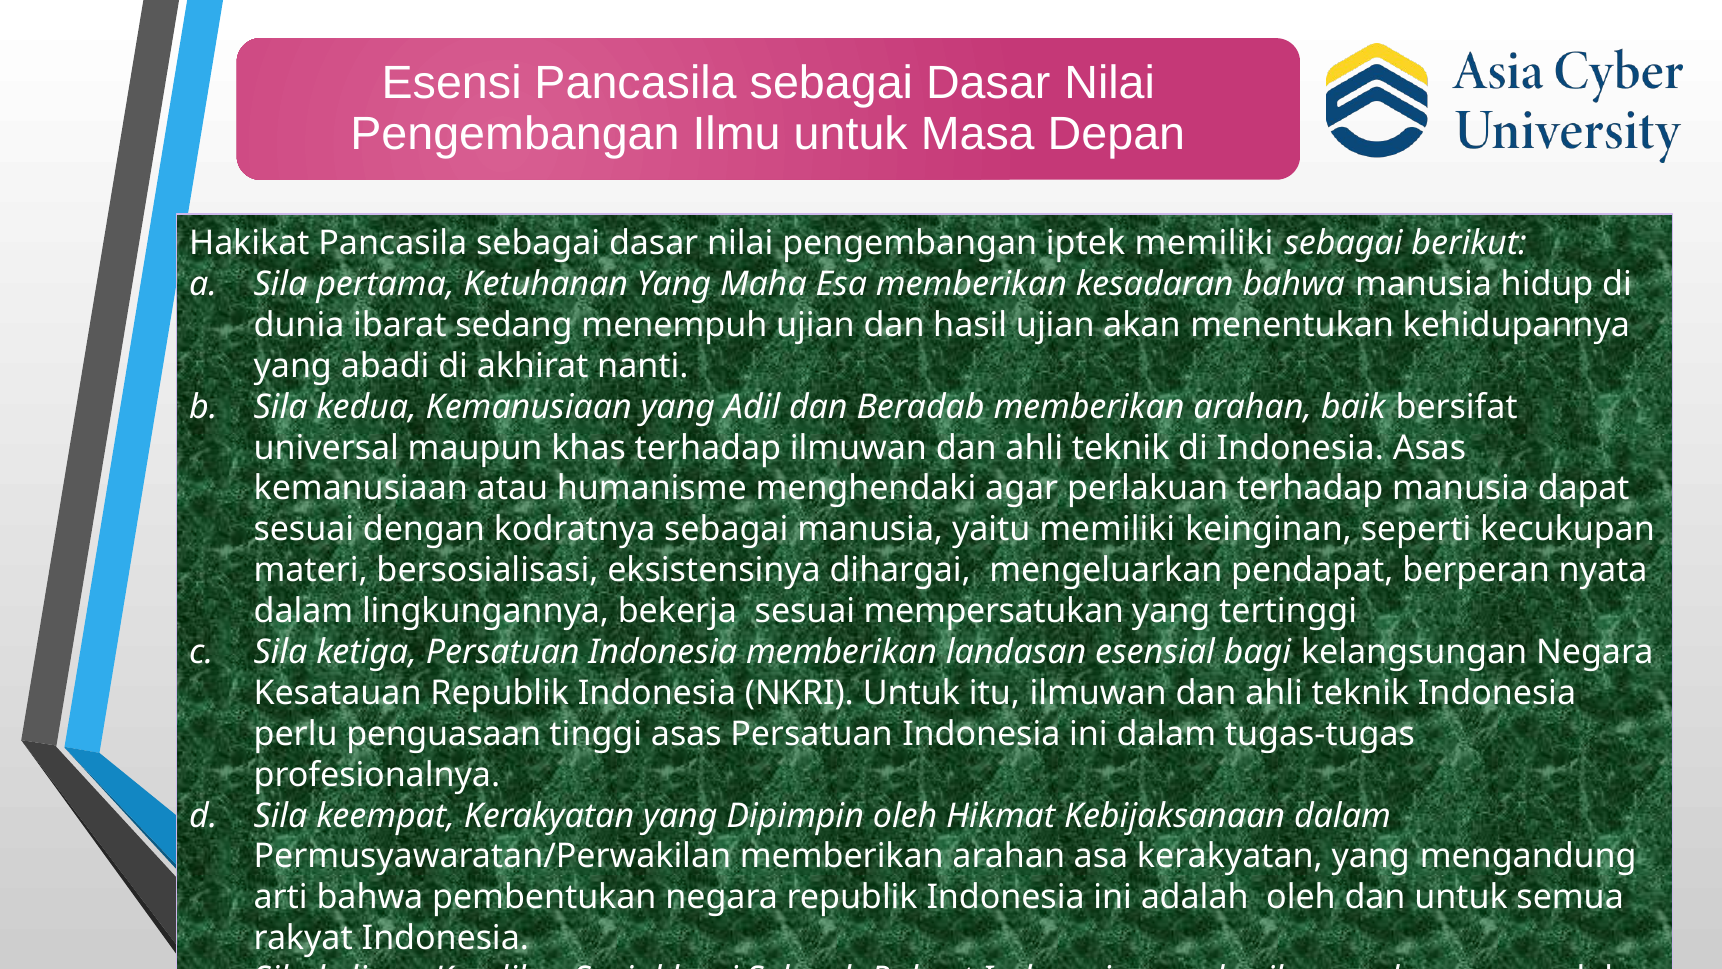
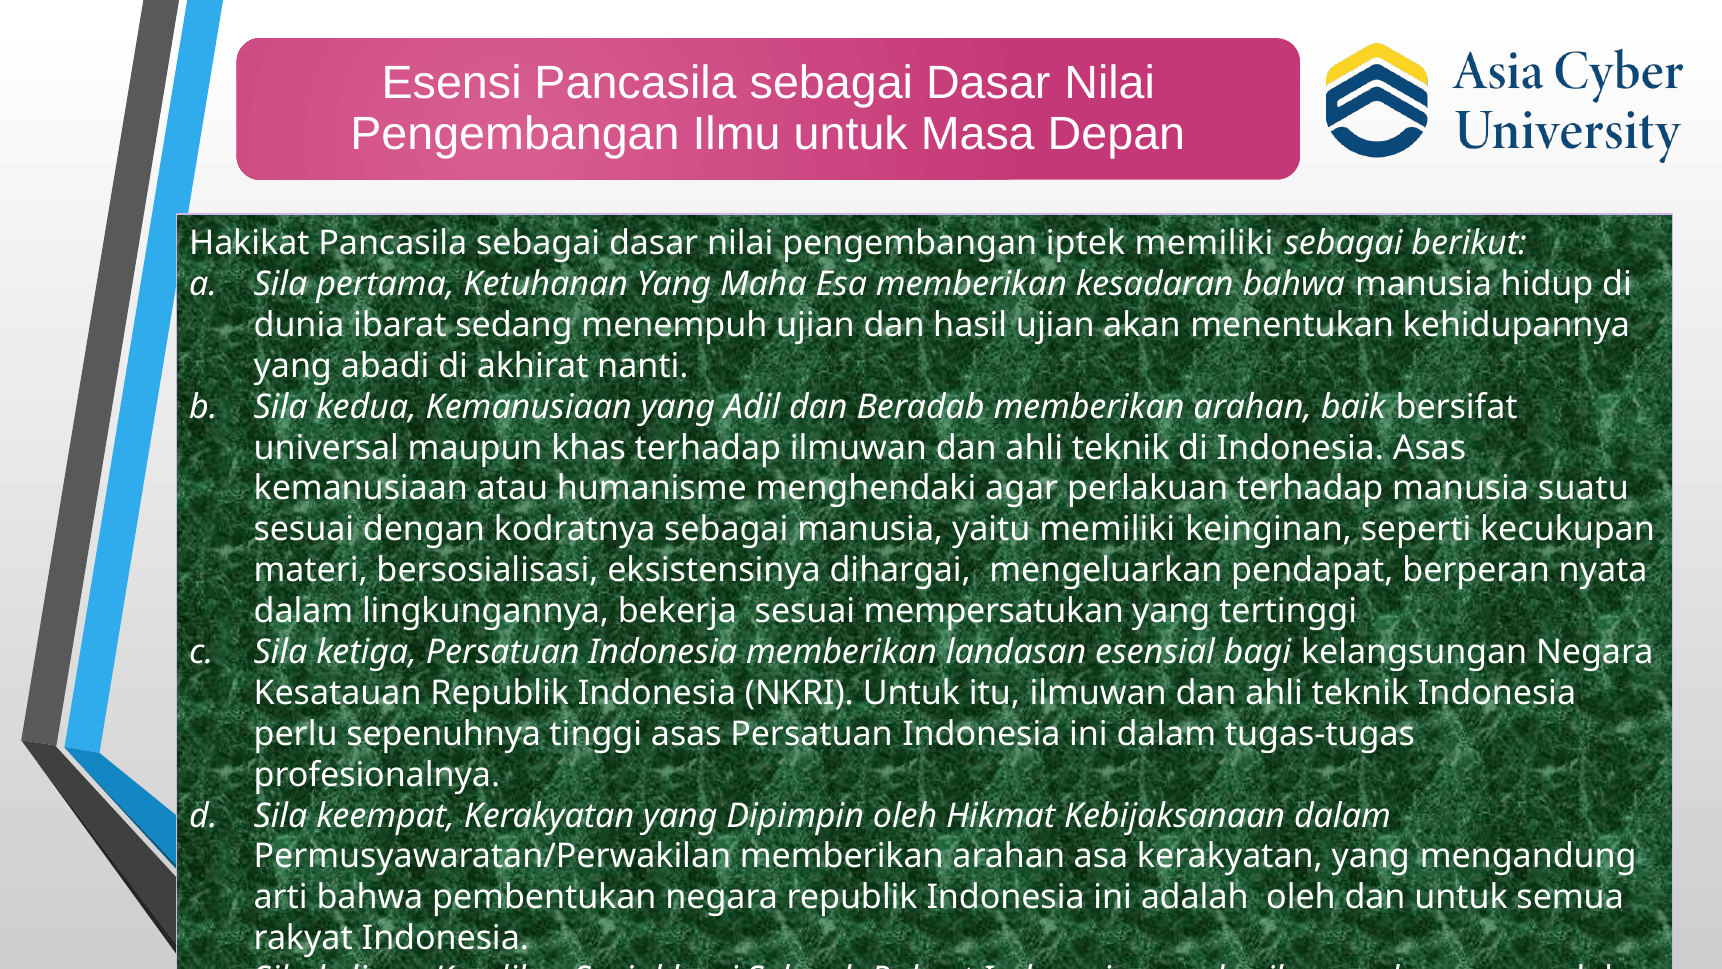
dapat: dapat -> suatu
penguasaan: penguasaan -> sepenuhnya
